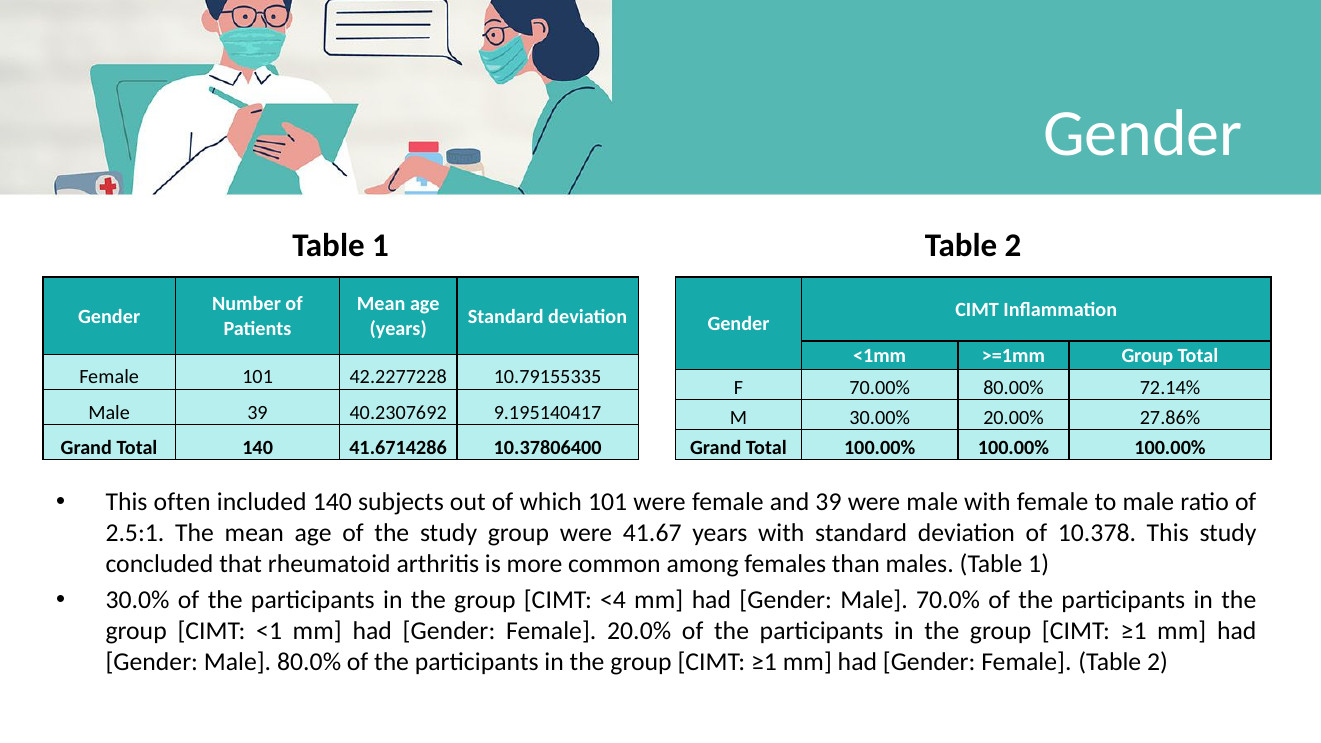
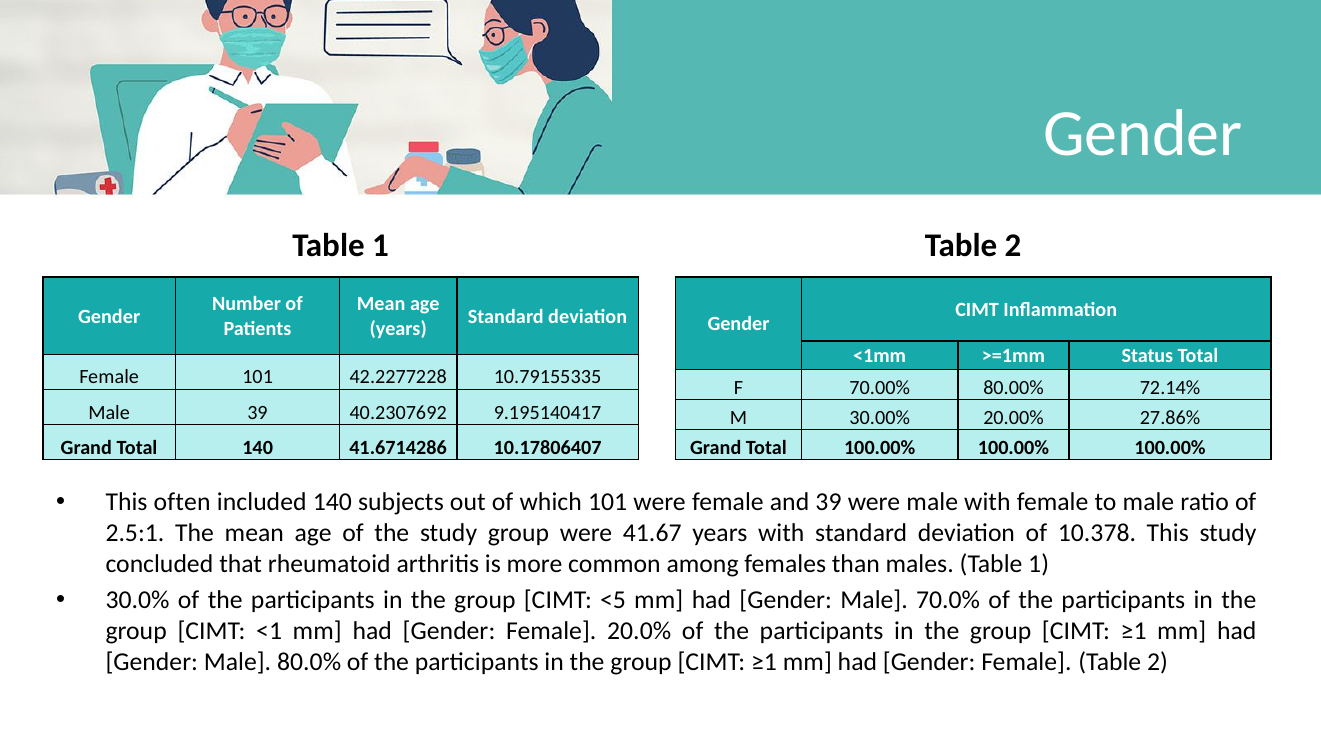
>=1mm Group: Group -> Status
10.37806400: 10.37806400 -> 10.17806407
<4: <4 -> <5
